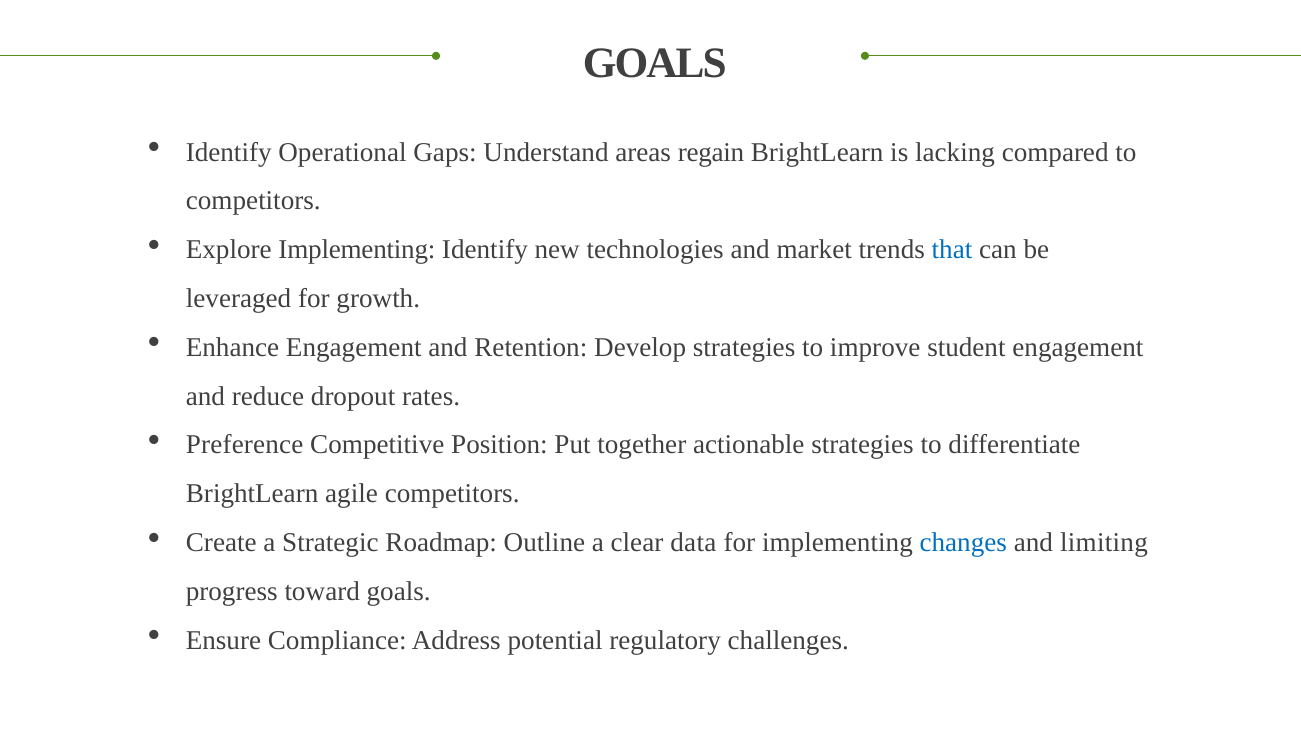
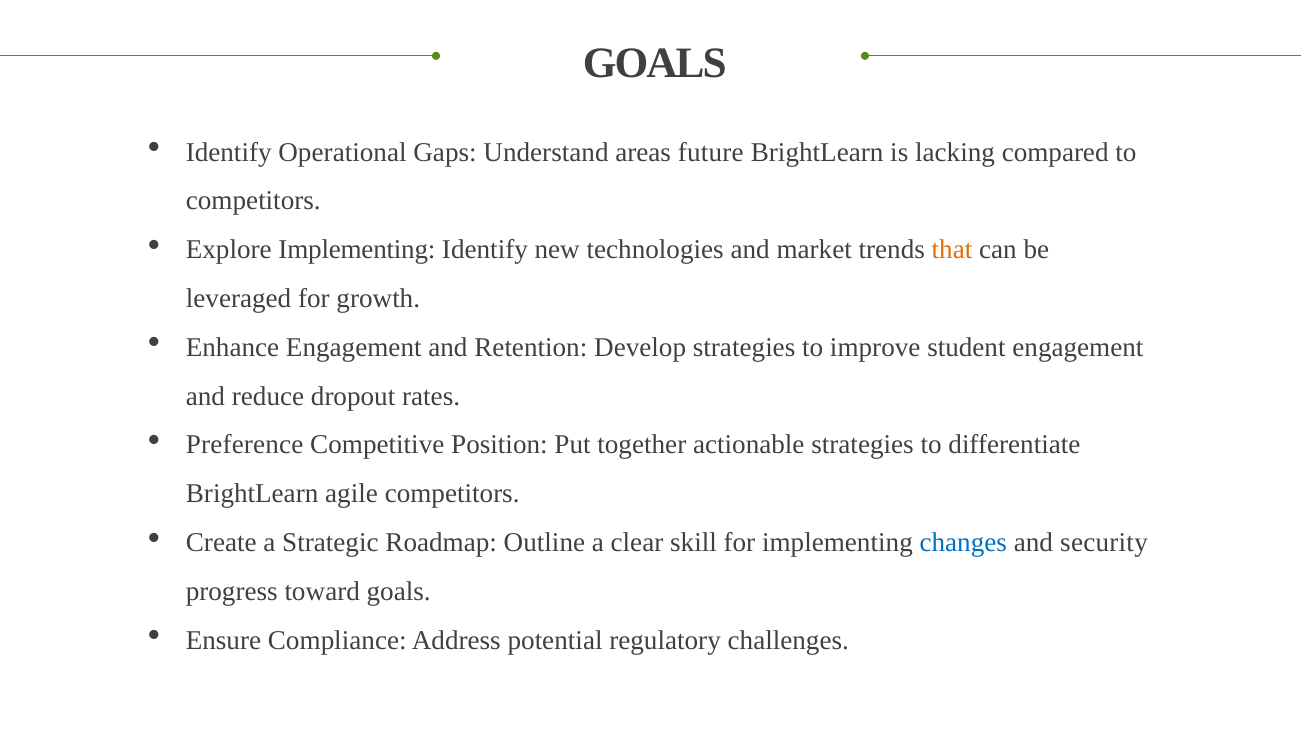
regain: regain -> future
that colour: blue -> orange
data: data -> skill
limiting: limiting -> security
